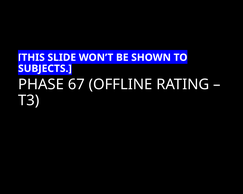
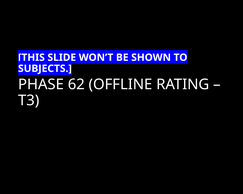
67: 67 -> 62
